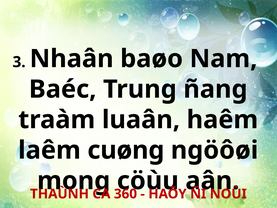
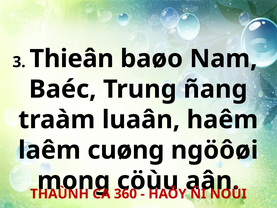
Nhaân: Nhaân -> Thieân
